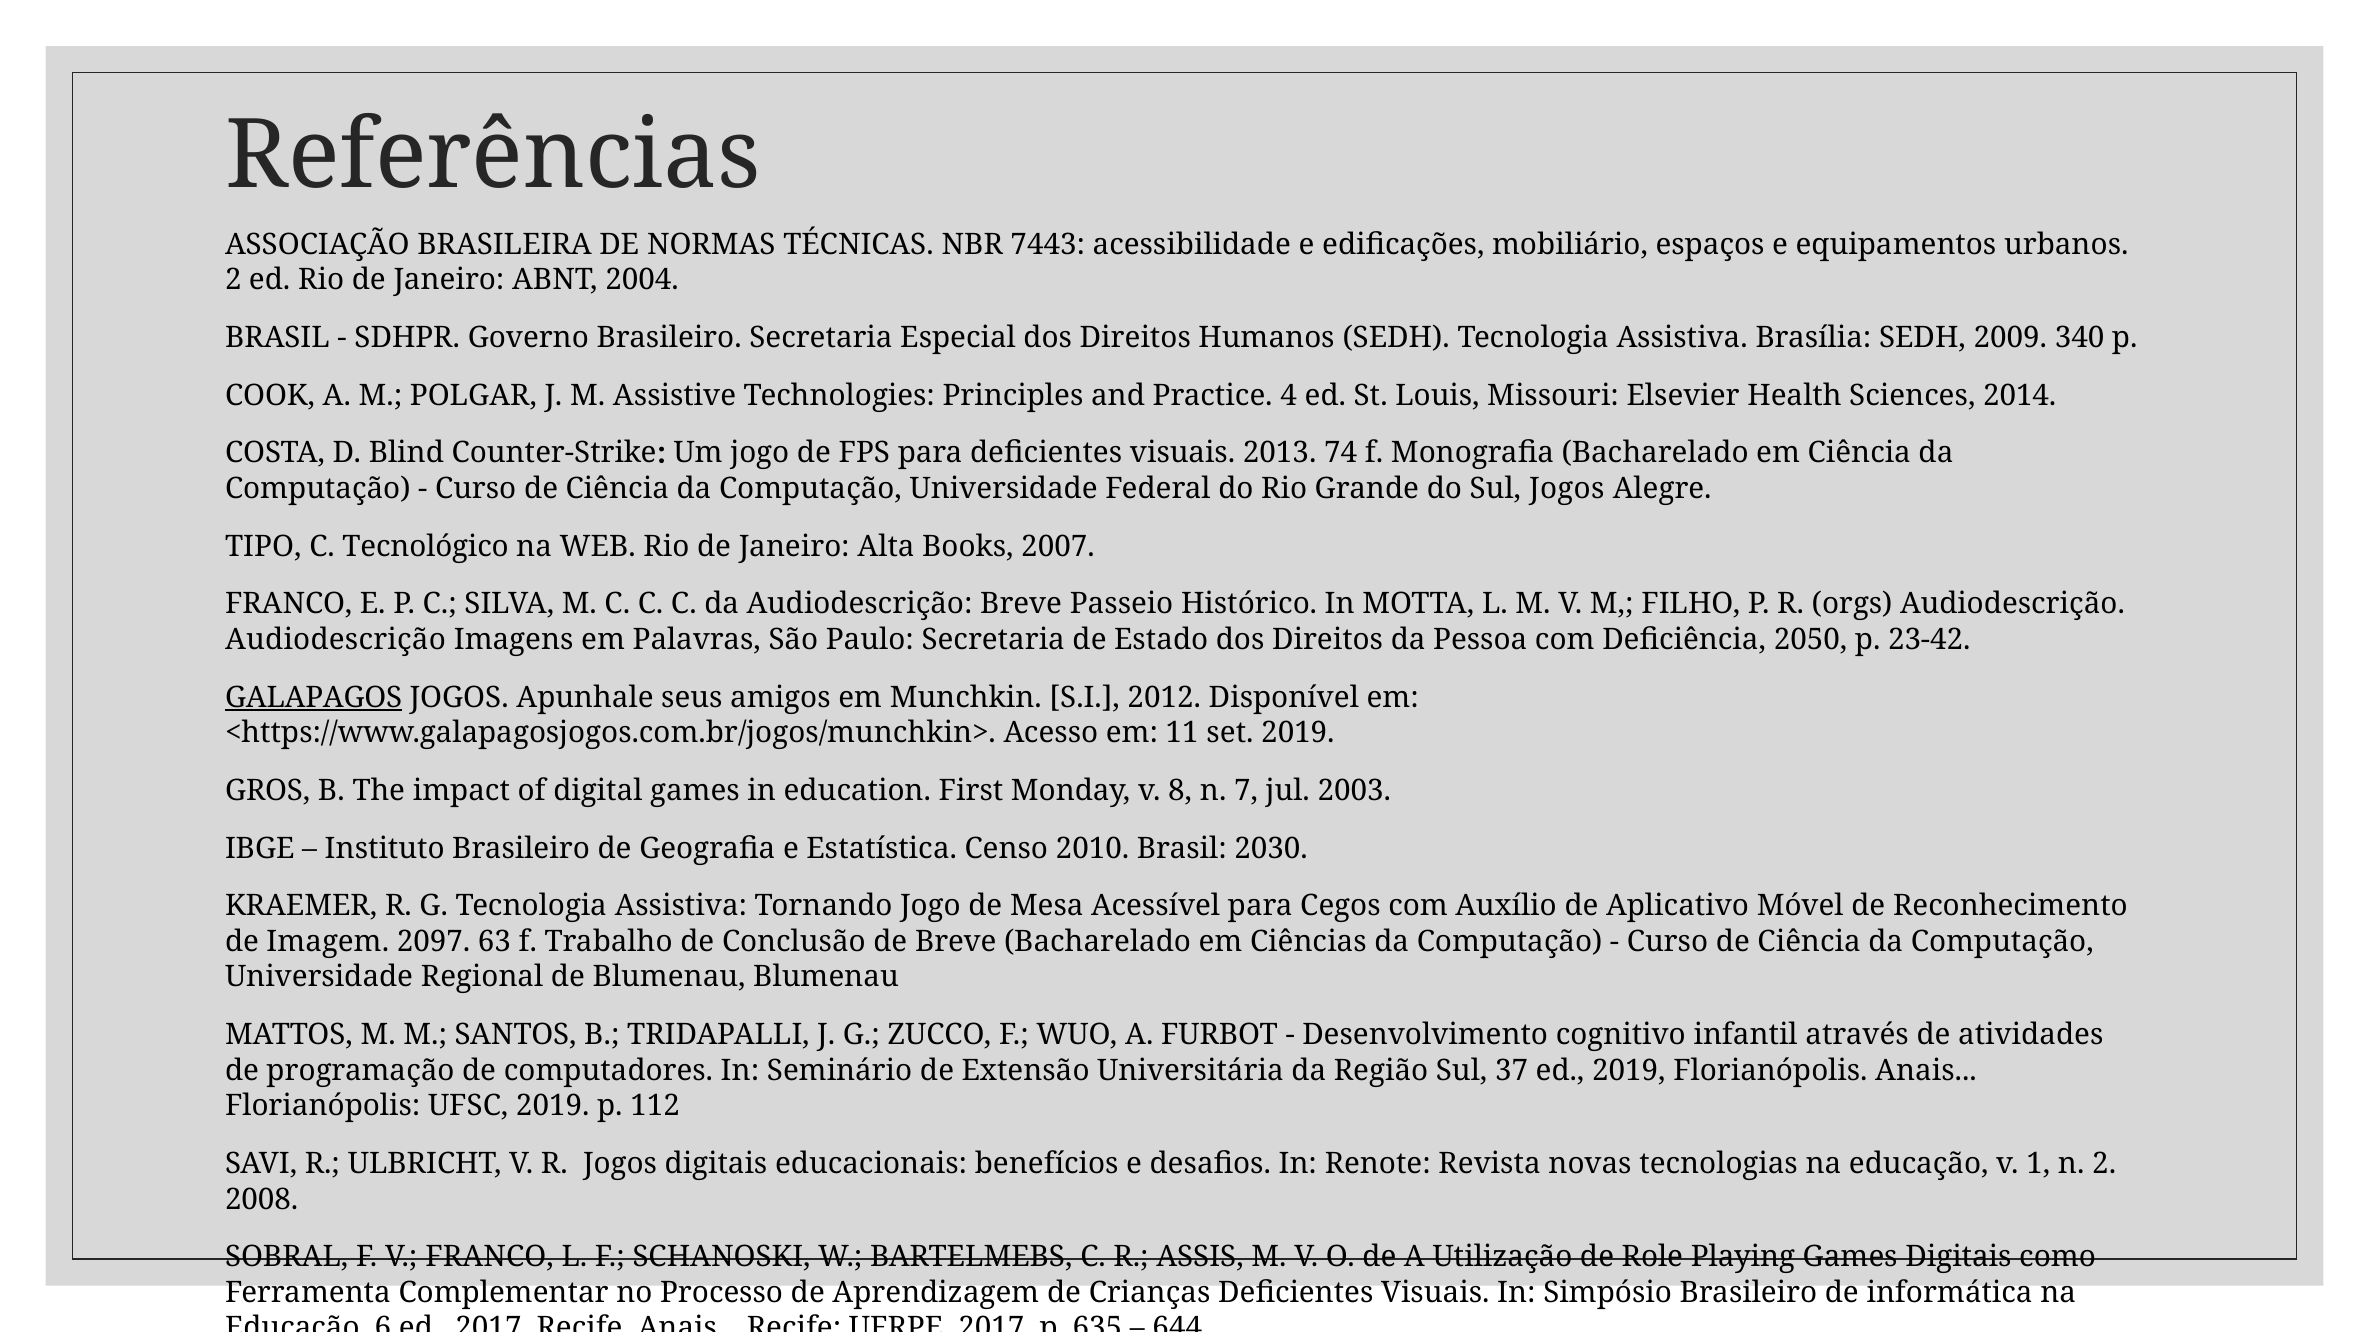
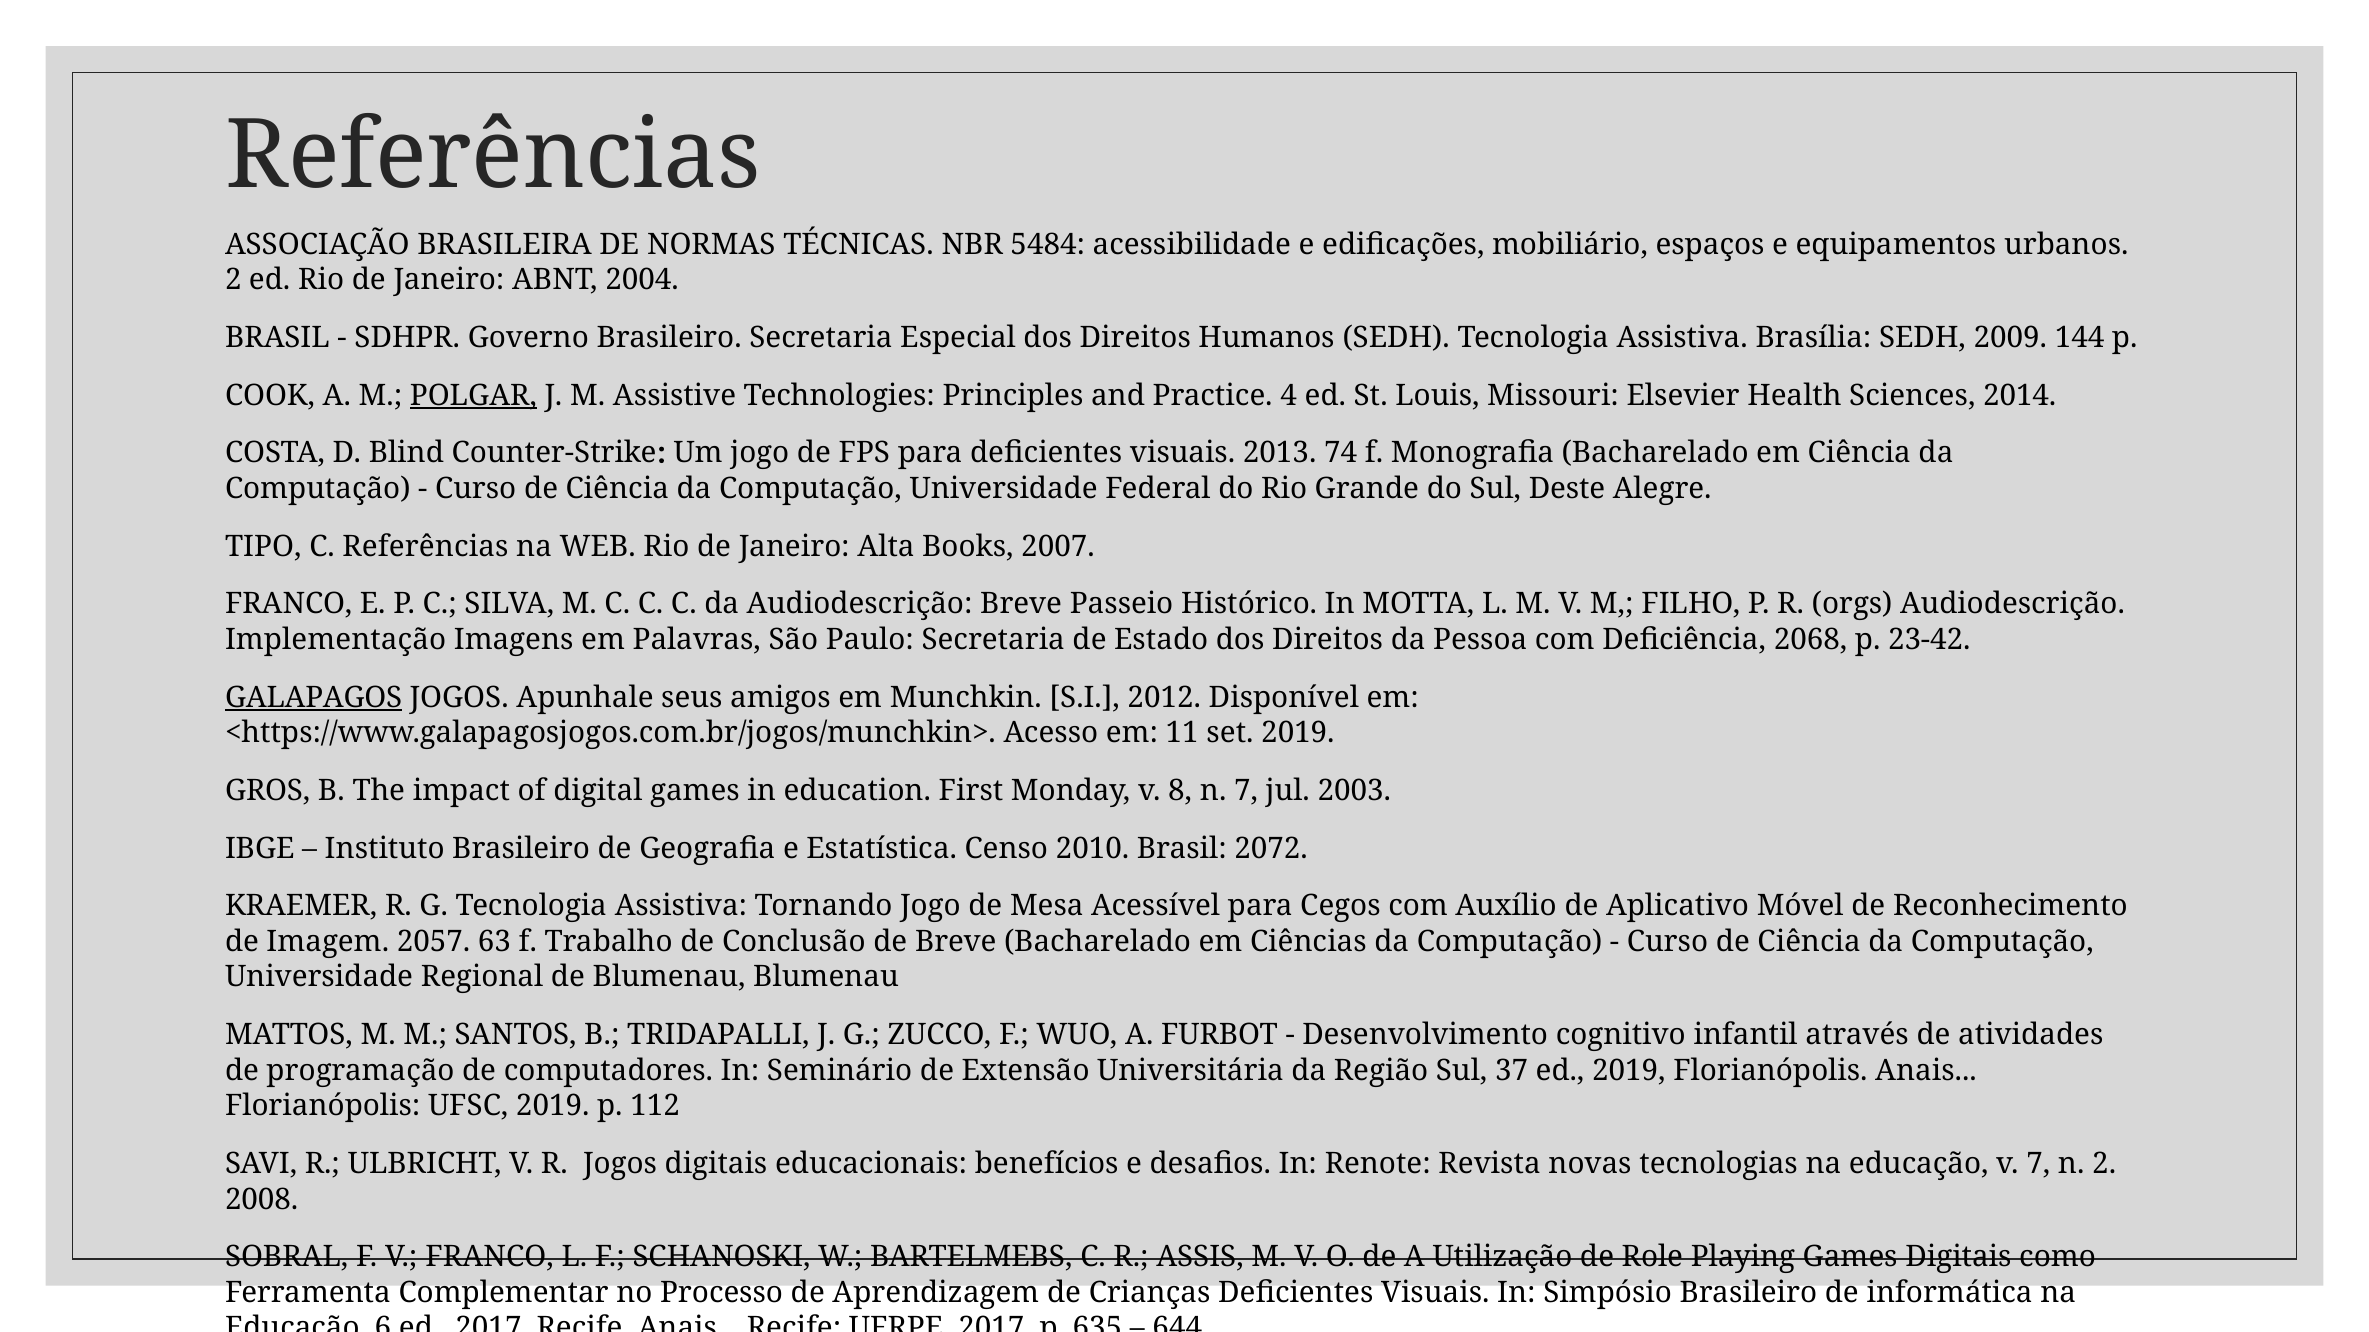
7443: 7443 -> 5484
340: 340 -> 144
POLGAR underline: none -> present
Sul Jogos: Jogos -> Deste
C Tecnológico: Tecnológico -> Referências
Audiodescrição at (335, 640): Audiodescrição -> Implementação
2050: 2050 -> 2068
2030: 2030 -> 2072
2097: 2097 -> 2057
v 1: 1 -> 7
